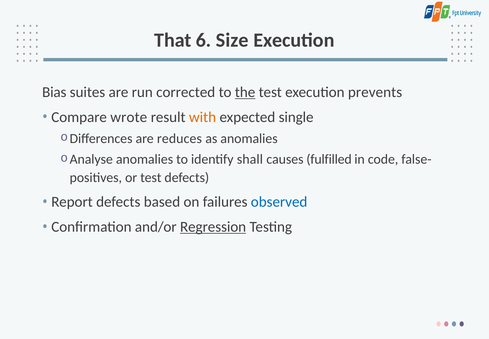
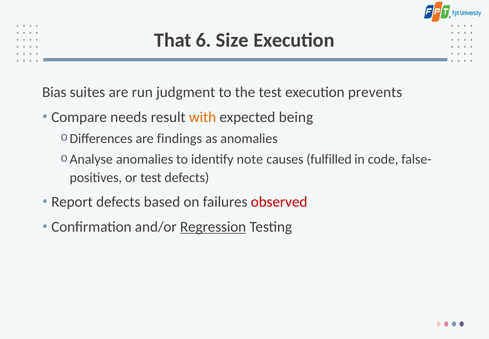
corrected: corrected -> judgment
the underline: present -> none
wrote: wrote -> needs
single: single -> being
reduces: reduces -> findings
shall: shall -> note
observed colour: blue -> red
